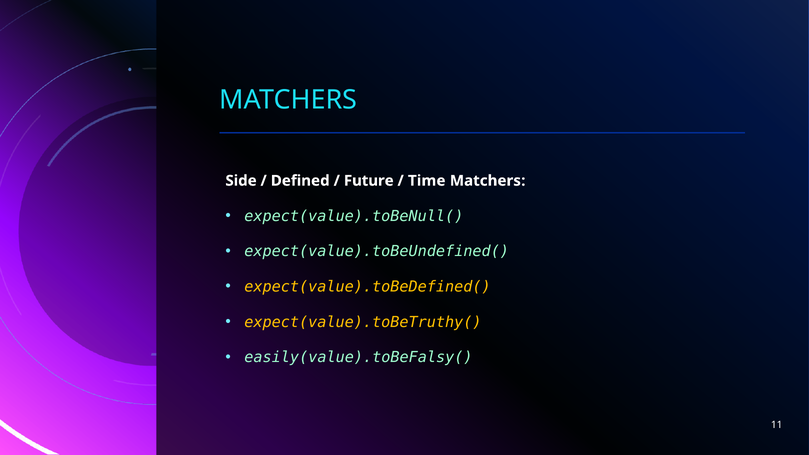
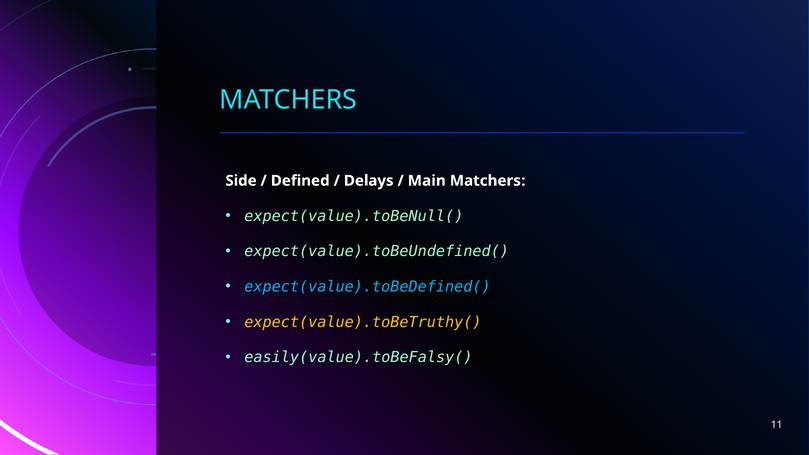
Future: Future -> Delays
Time: Time -> Main
expect(value).toBeDefined( colour: yellow -> light blue
